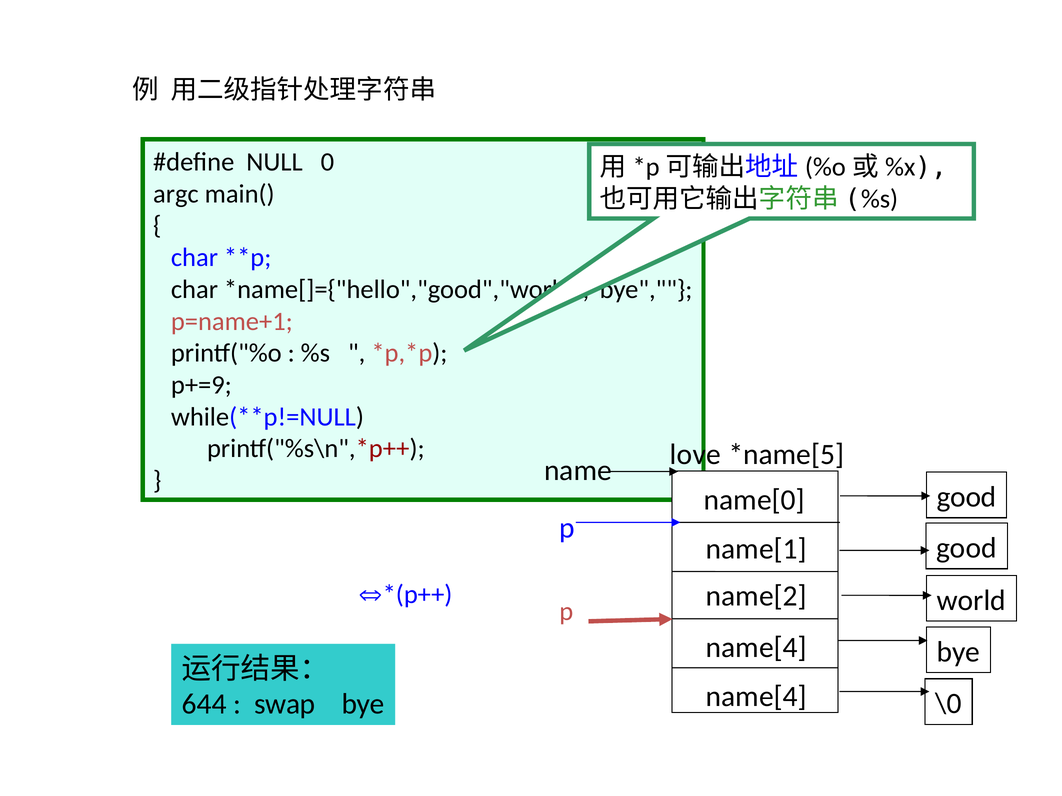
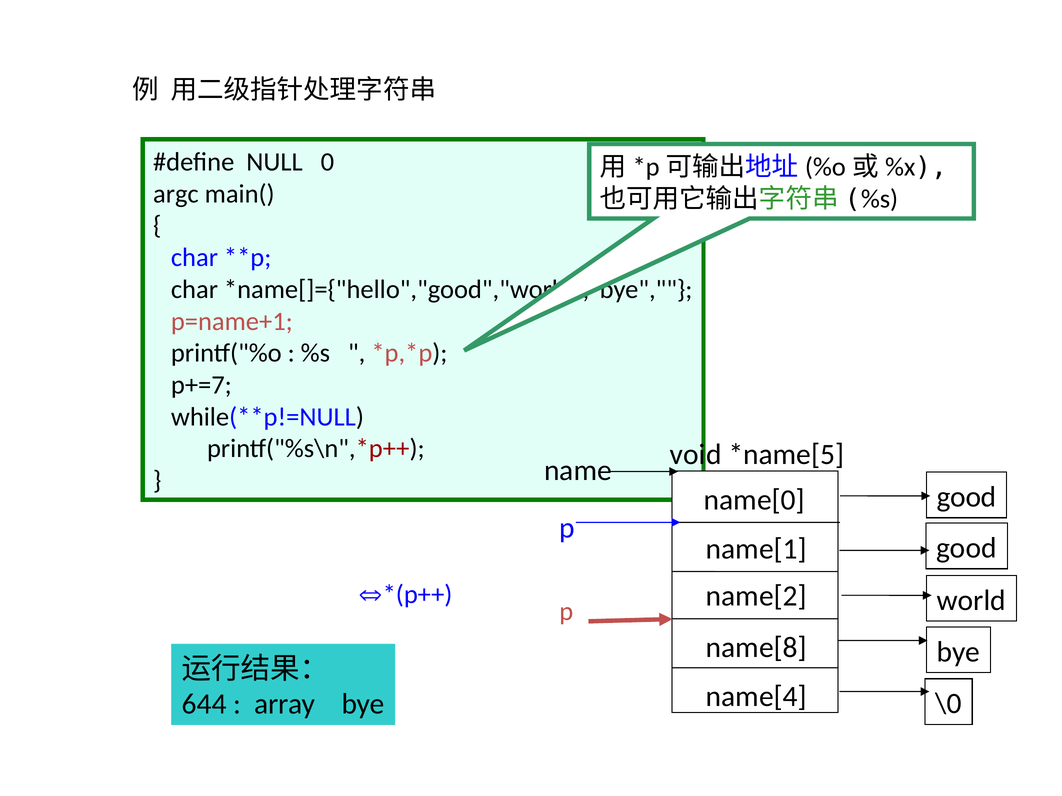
p+=9: p+=9 -> p+=7
love: love -> void
name[4 at (756, 648): name[4 -> name[8
swap: swap -> array
